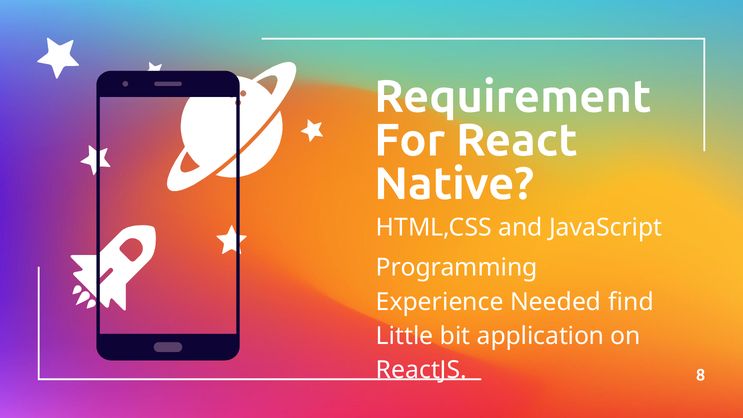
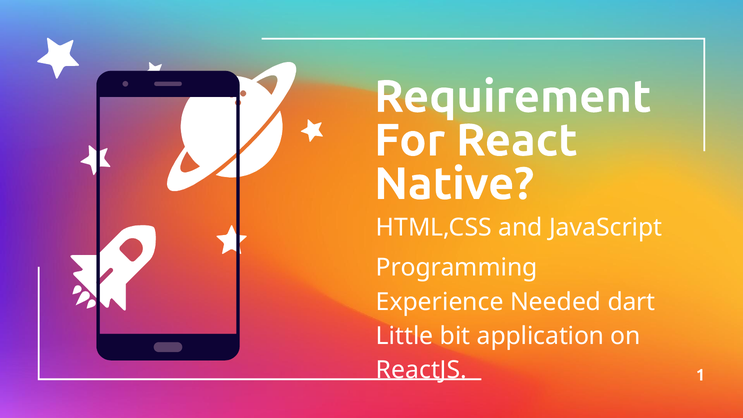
find: find -> dart
8: 8 -> 1
